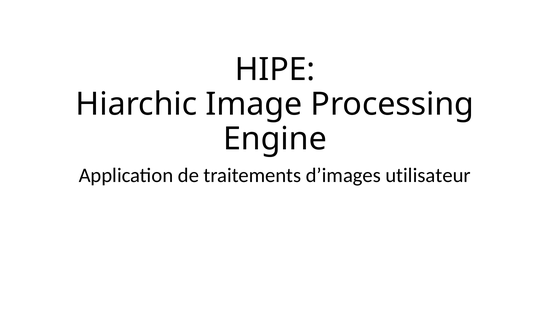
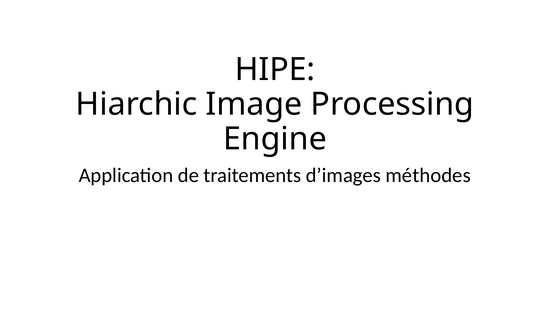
utilisateur: utilisateur -> méthodes
